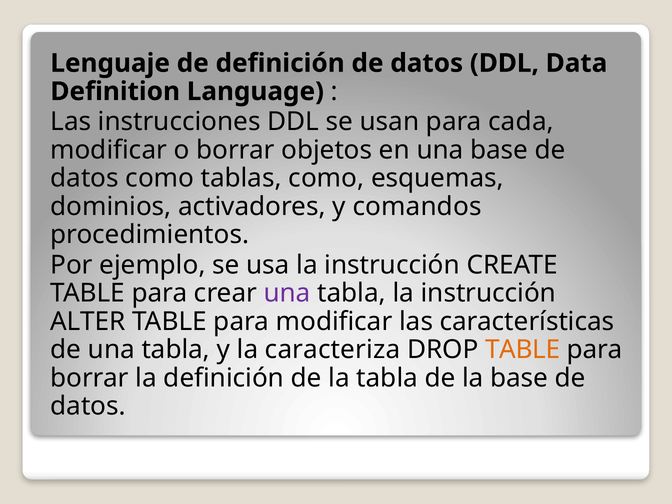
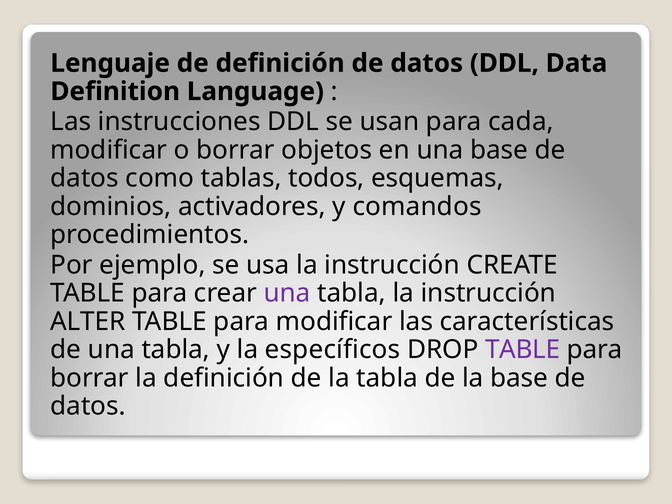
tablas como: como -> todos
caracteriza: caracteriza -> específicos
TABLE at (523, 350) colour: orange -> purple
